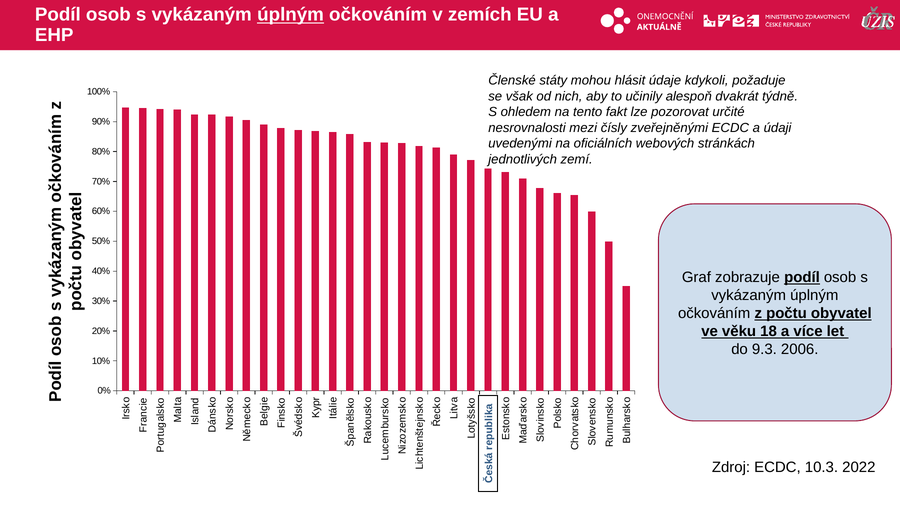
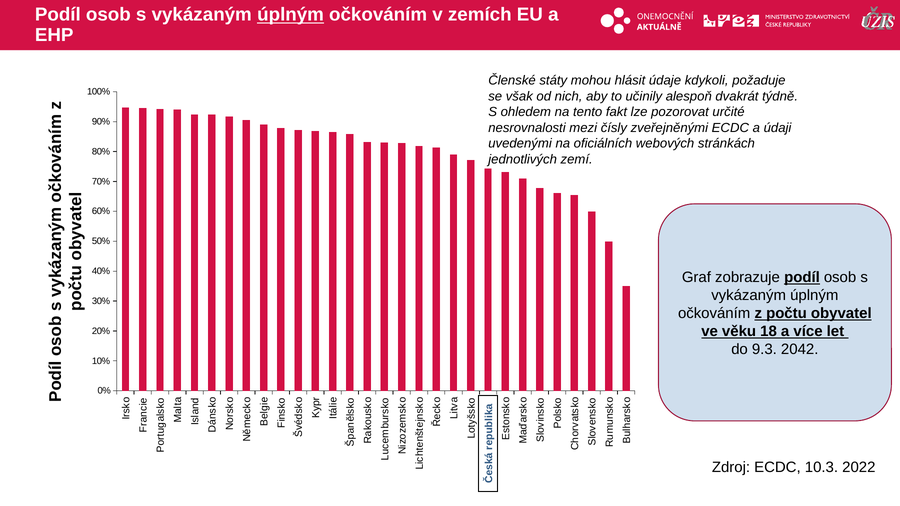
2006: 2006 -> 2042
